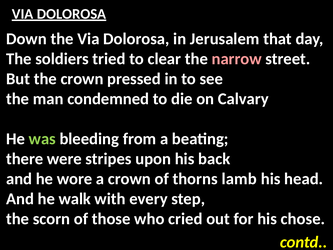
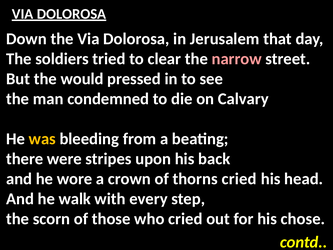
the crown: crown -> would
was colour: light green -> yellow
thorns lamb: lamb -> cried
